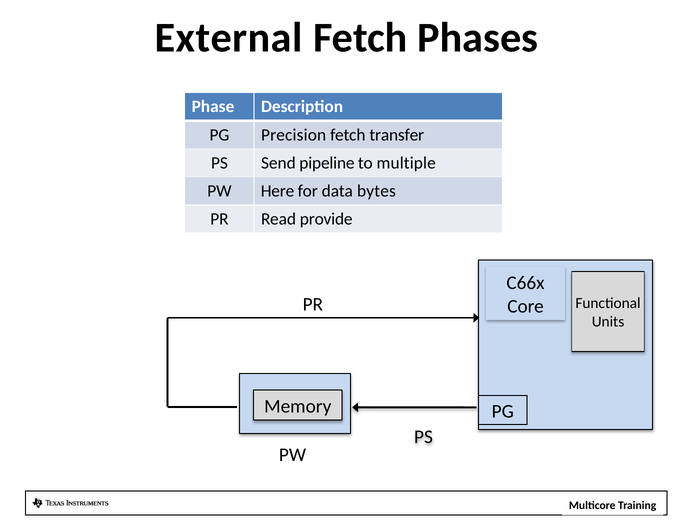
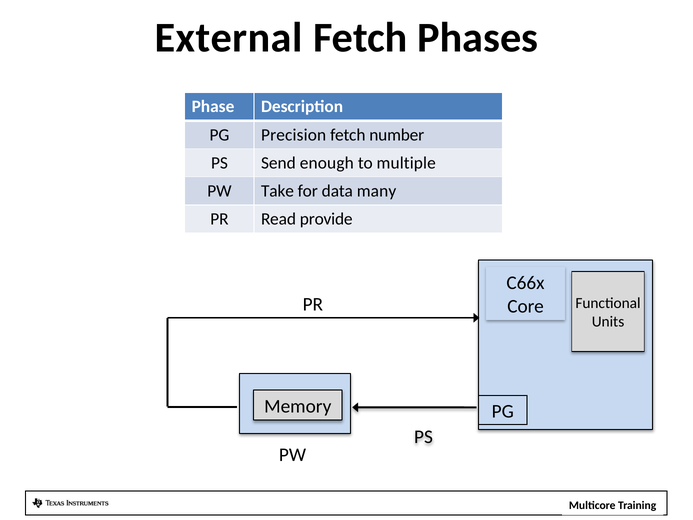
transfer: transfer -> number
pipeline: pipeline -> enough
Here: Here -> Take
bytes: bytes -> many
